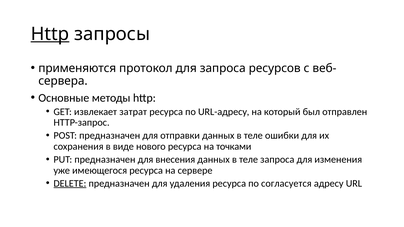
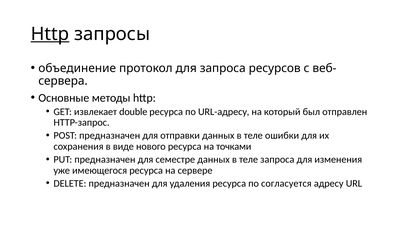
применяются: применяются -> объединение
затрат: затрат -> double
внесения: внесения -> семестре
DELETE underline: present -> none
